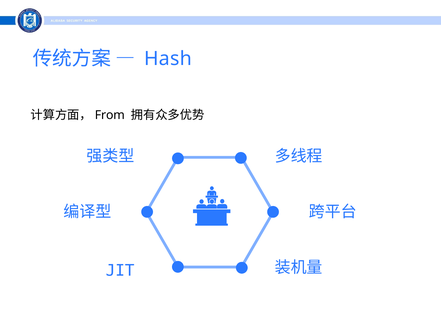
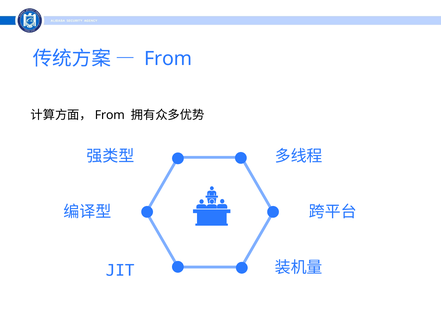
Hash at (168, 59): Hash -> From
